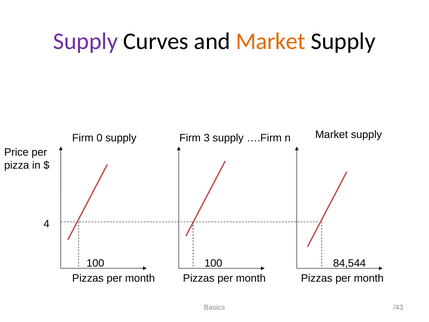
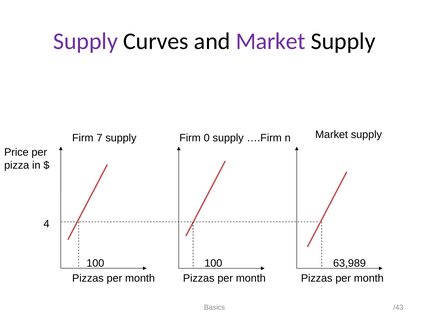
Market at (271, 41) colour: orange -> purple
0: 0 -> 7
3: 3 -> 0
84,544: 84,544 -> 63,989
